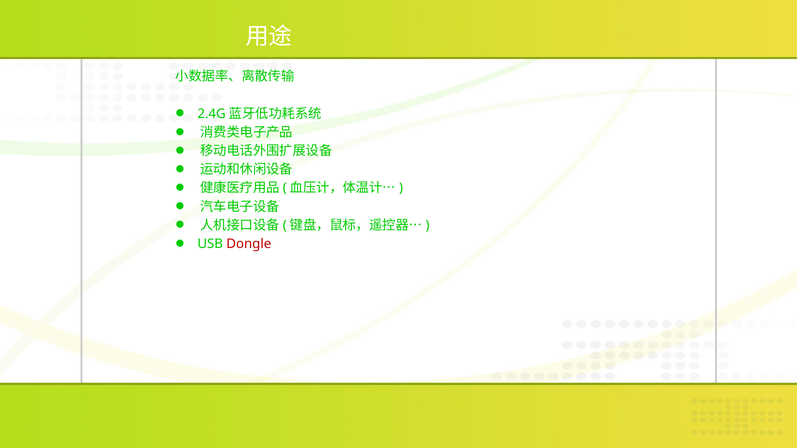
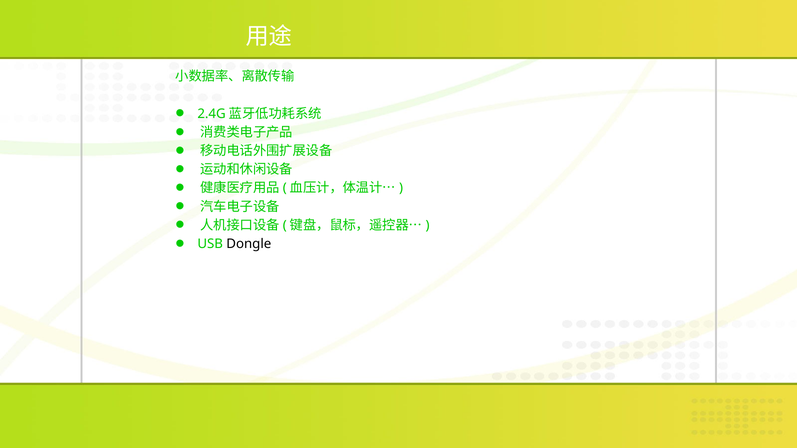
Dongle colour: red -> black
